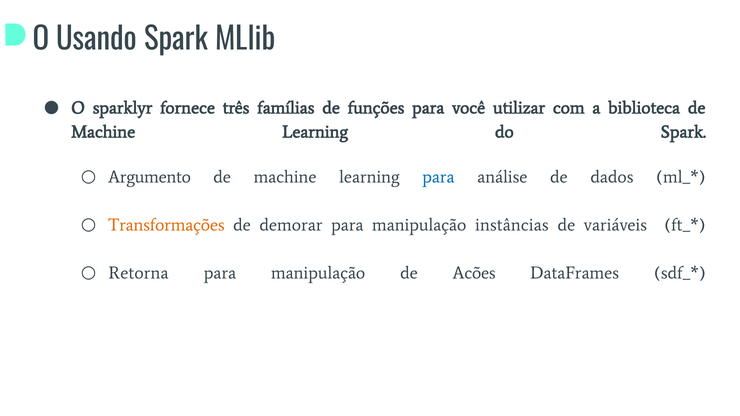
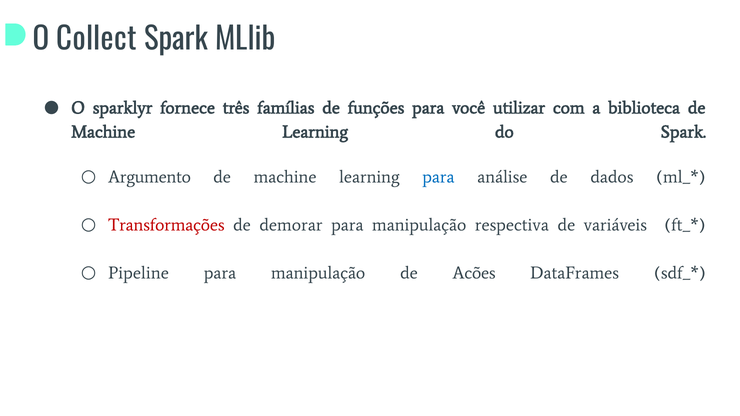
Usando: Usando -> Collect
Transformações colour: orange -> red
instâncias: instâncias -> respectiva
Retorna: Retorna -> Pipeline
